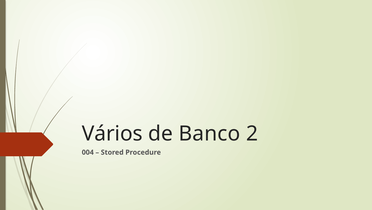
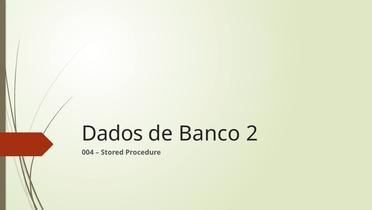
Vários: Vários -> Dados
